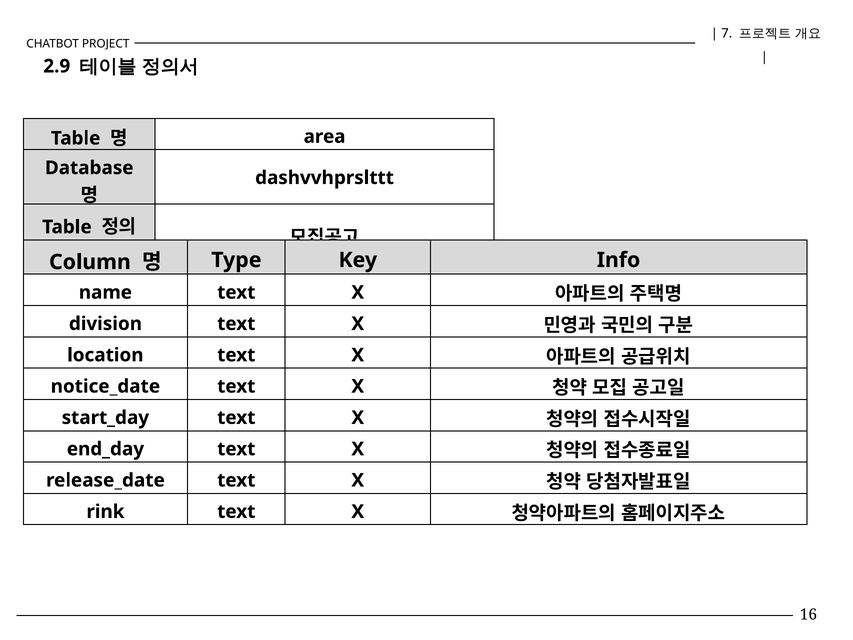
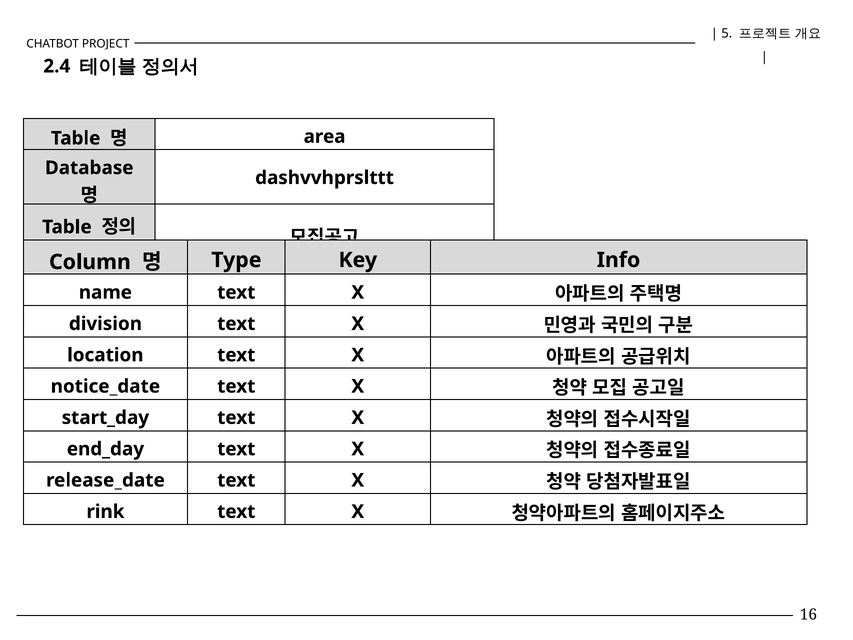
7: 7 -> 5
2.9: 2.9 -> 2.4
